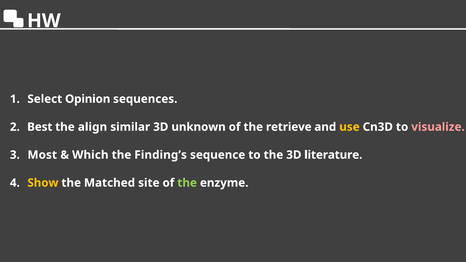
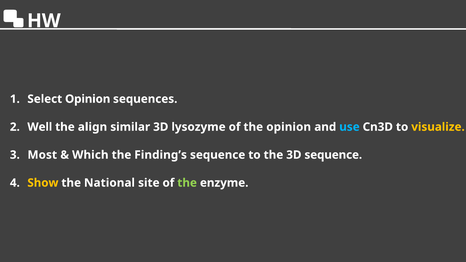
Best: Best -> Well
unknown: unknown -> lysozyme
the retrieve: retrieve -> opinion
use colour: yellow -> light blue
visualize colour: pink -> yellow
3D literature: literature -> sequence
Matched: Matched -> National
